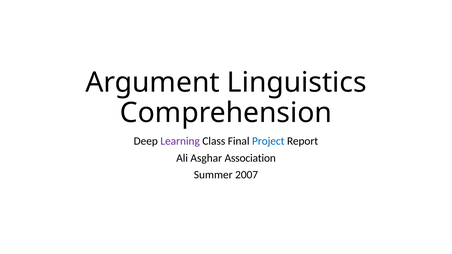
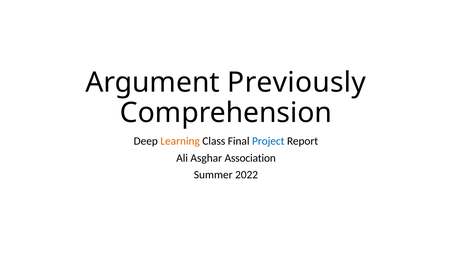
Linguistics: Linguistics -> Previously
Learning colour: purple -> orange
2007: 2007 -> 2022
